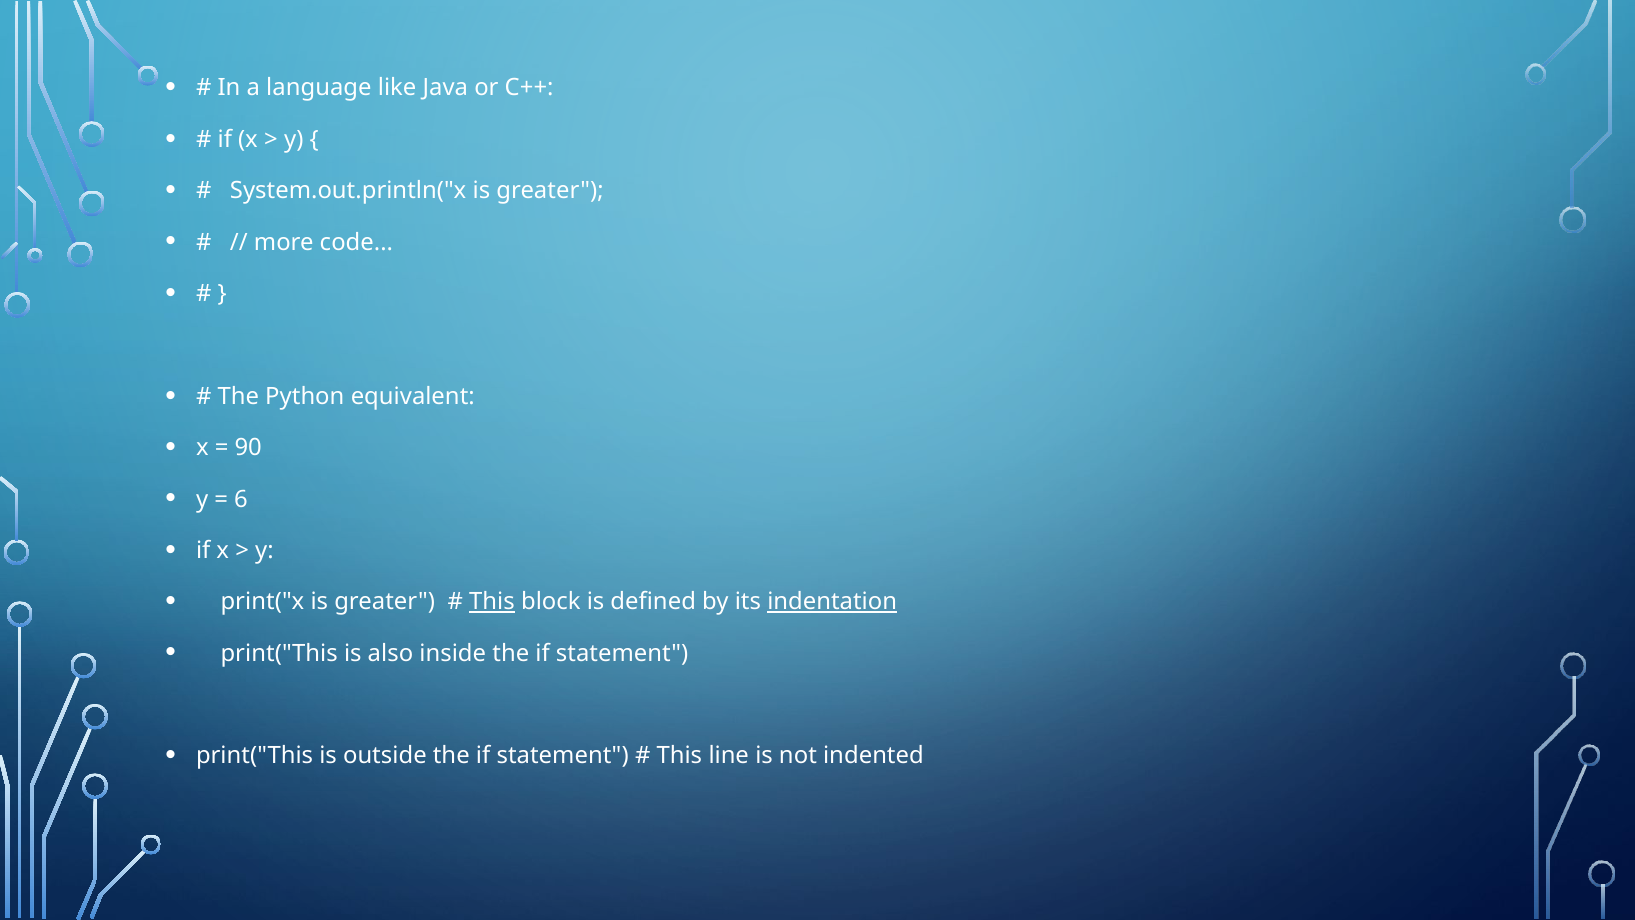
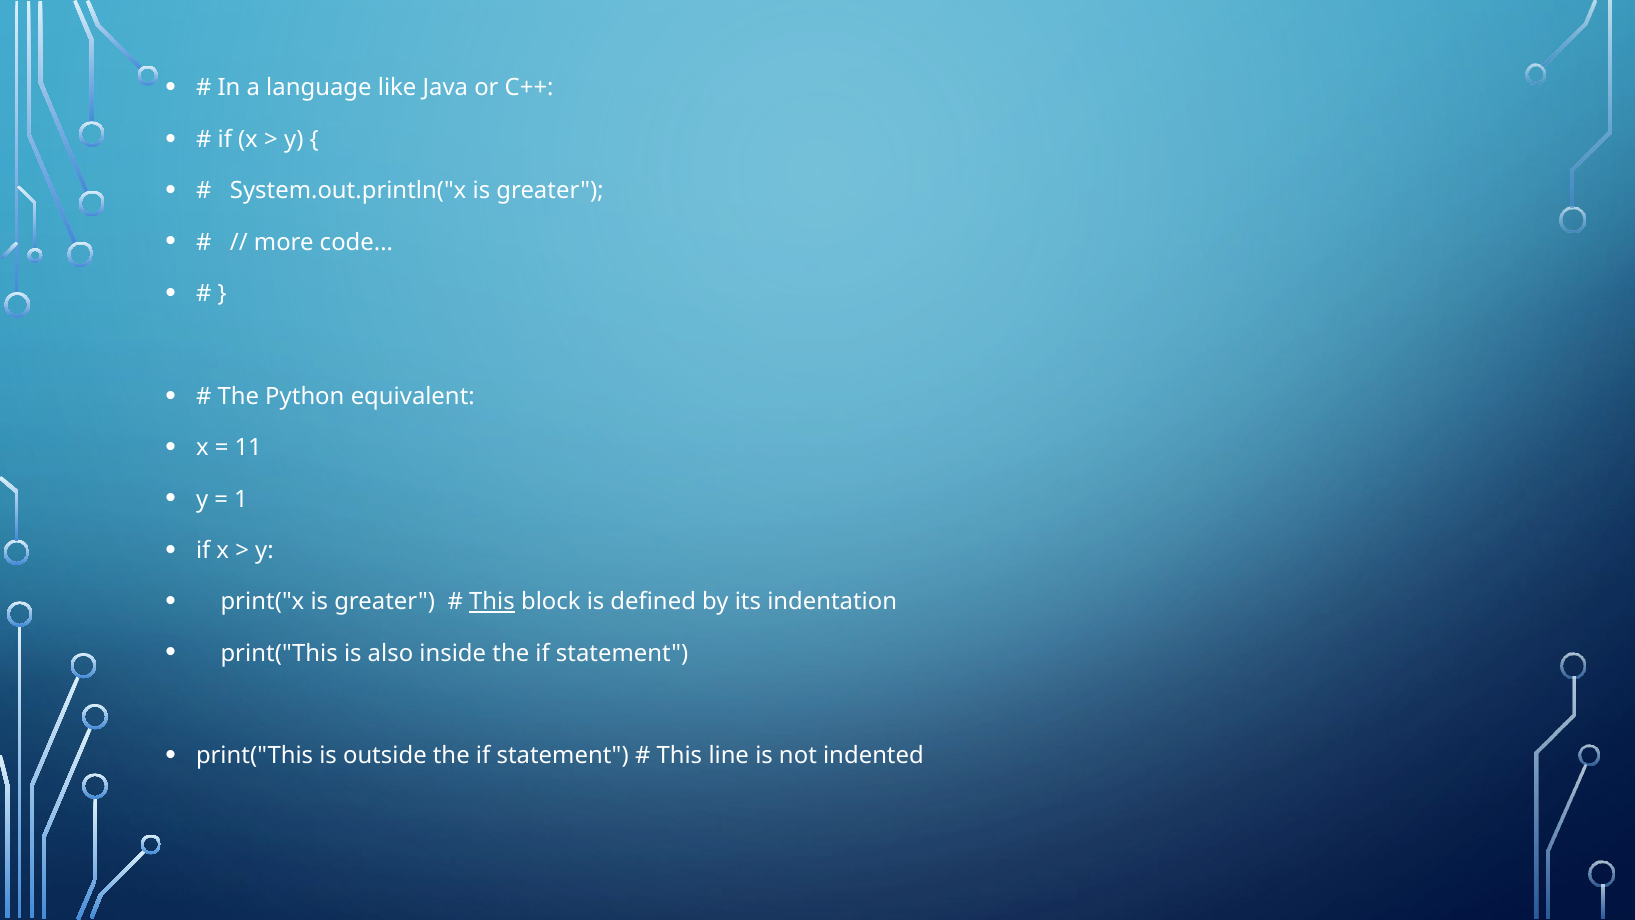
90: 90 -> 11
6: 6 -> 1
indentation underline: present -> none
